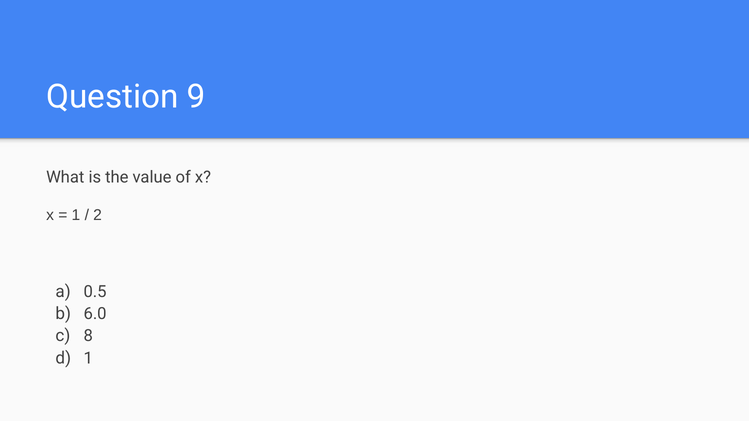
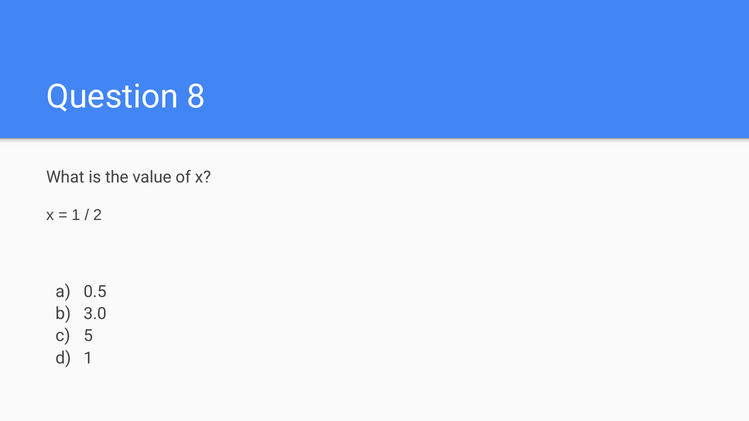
9: 9 -> 8
6.0: 6.0 -> 3.0
8: 8 -> 5
